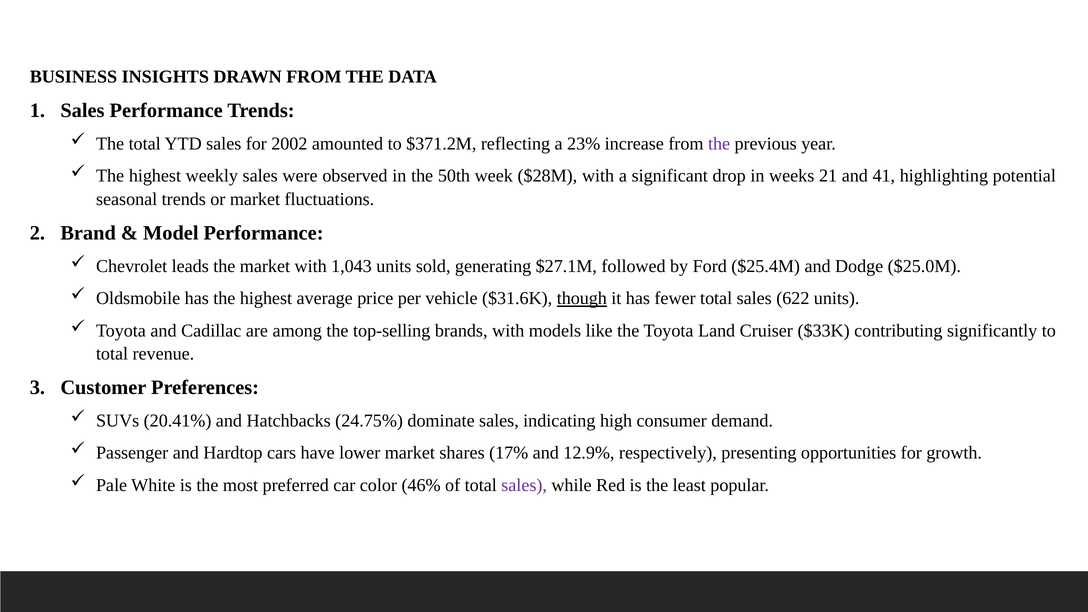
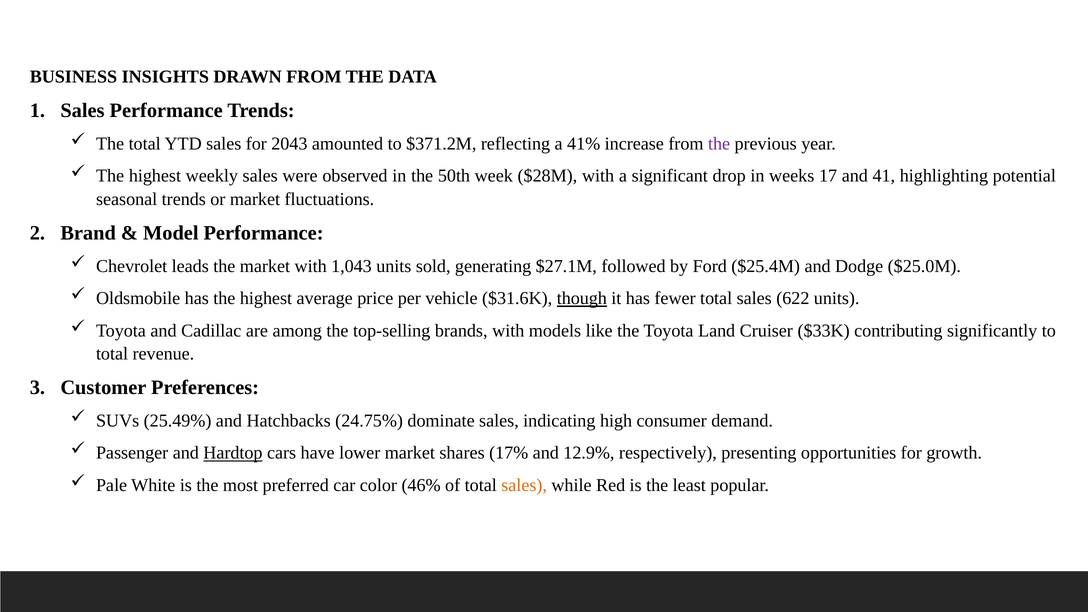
2002: 2002 -> 2043
23%: 23% -> 41%
21: 21 -> 17
20.41%: 20.41% -> 25.49%
Hardtop underline: none -> present
sales at (524, 485) colour: purple -> orange
